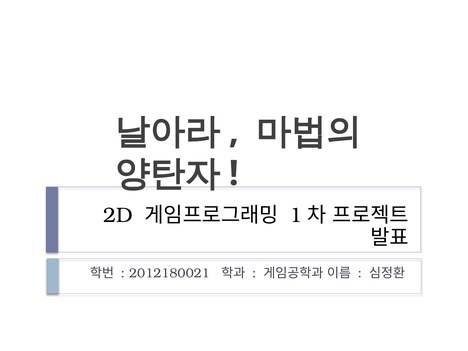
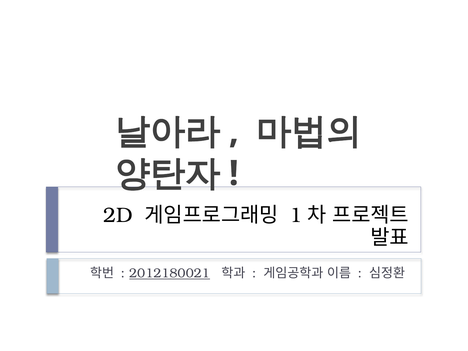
2012180021 underline: none -> present
